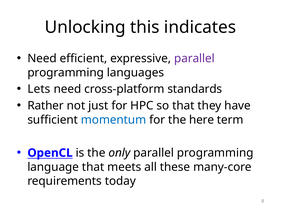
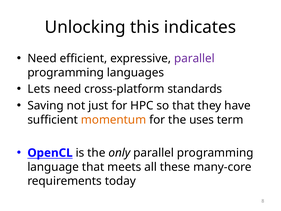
Rather: Rather -> Saving
momentum colour: blue -> orange
here: here -> uses
